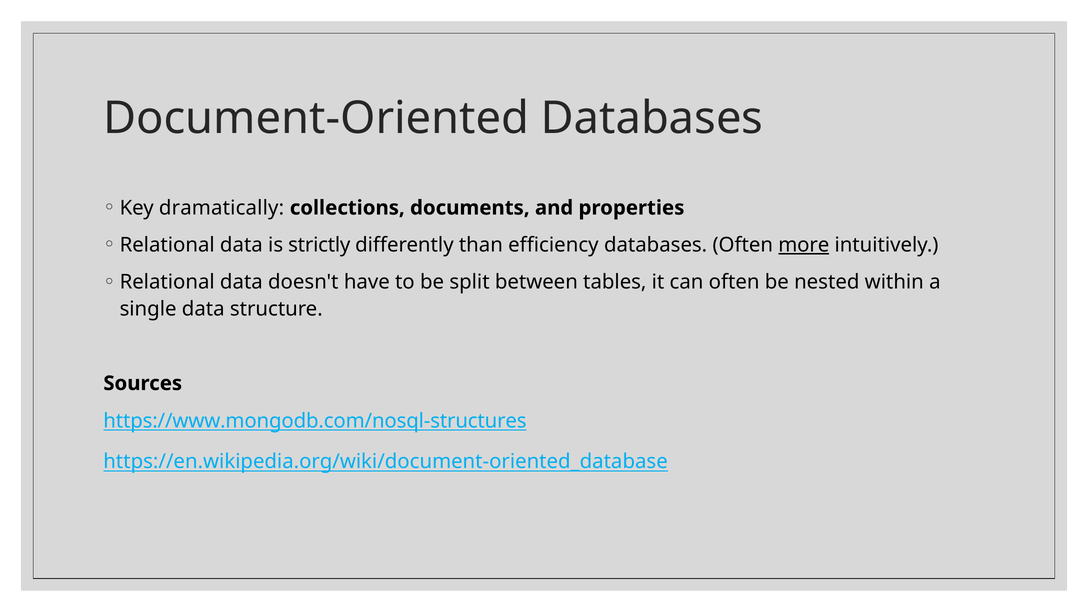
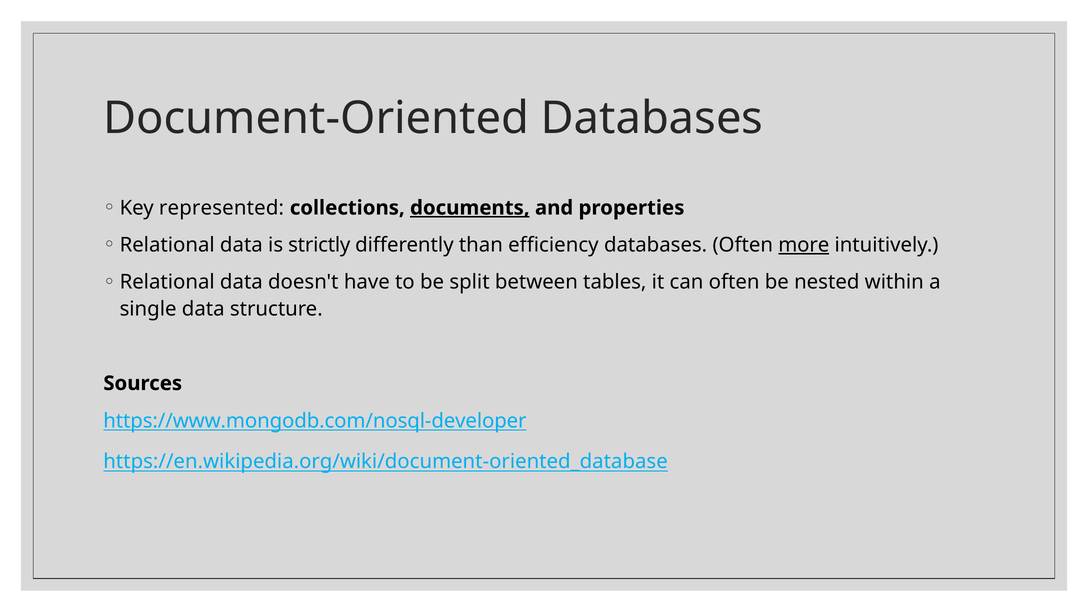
dramatically: dramatically -> represented
documents underline: none -> present
https://www.mongodb.com/nosql-structures: https://www.mongodb.com/nosql-structures -> https://www.mongodb.com/nosql-developer
